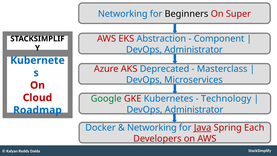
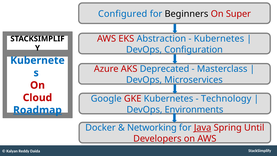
Networking at (123, 14): Networking -> Configured
Component at (219, 39): Component -> Kubernetes
Administrator at (194, 50): Administrator -> Configuration
Google colour: green -> blue
Administrator at (194, 109): Administrator -> Environments
Roadmap underline: none -> present
Each: Each -> Until
